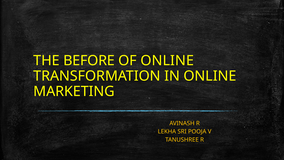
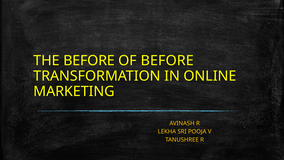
OF ONLINE: ONLINE -> BEFORE
